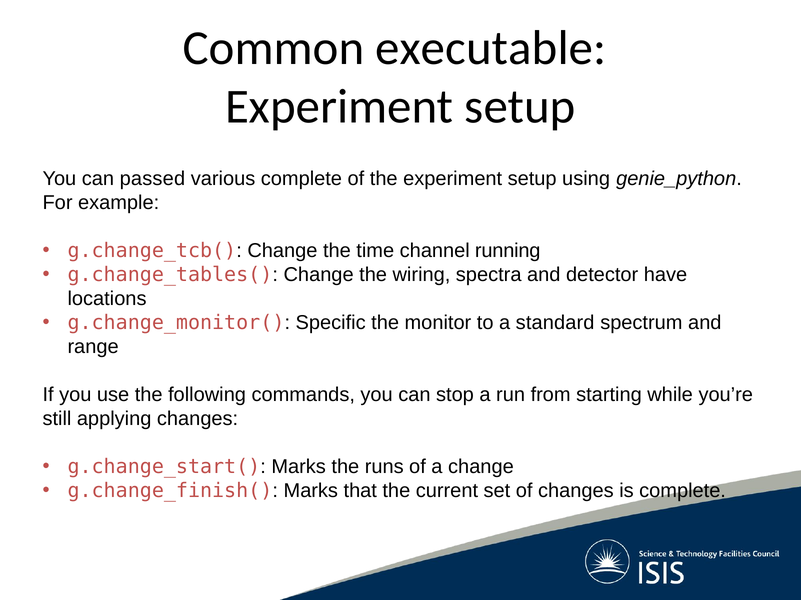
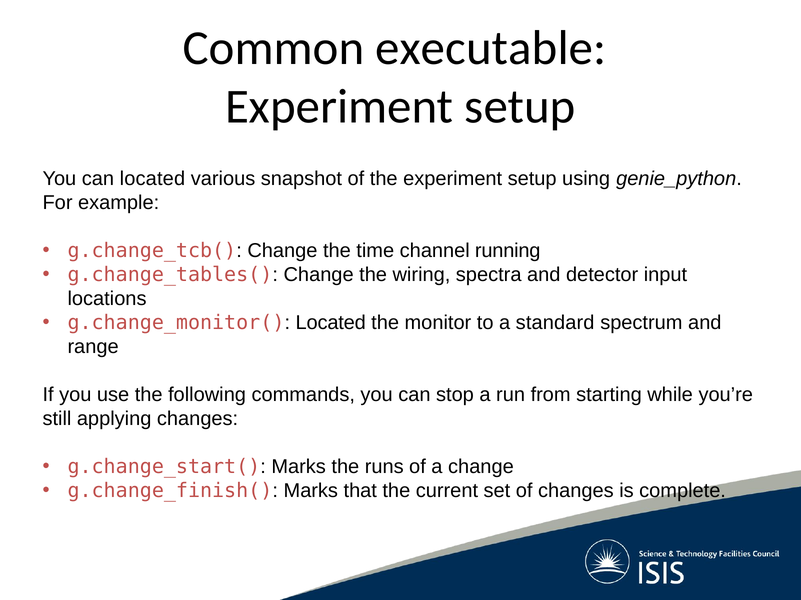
can passed: passed -> located
various complete: complete -> snapshot
have: have -> input
g.change_monitor( Specific: Specific -> Located
